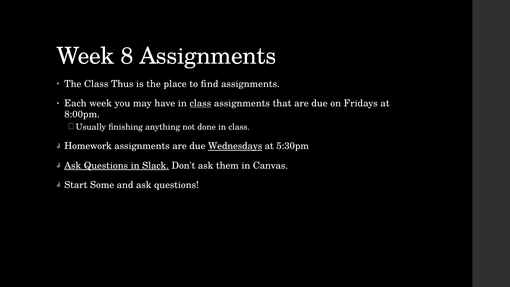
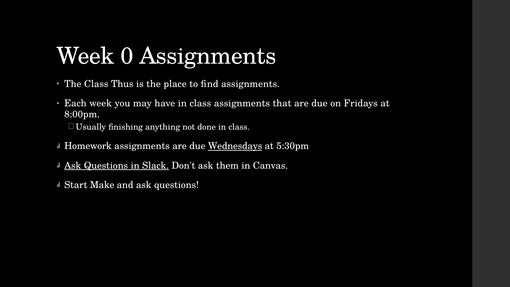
8: 8 -> 0
class at (200, 103) underline: present -> none
Some: Some -> Make
